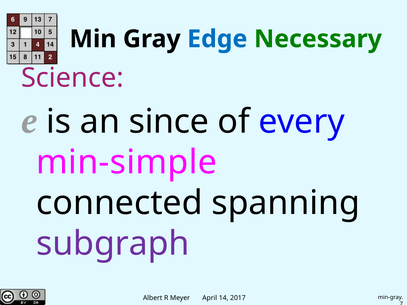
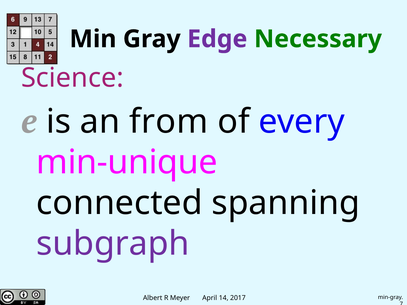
Edge colour: blue -> purple
since: since -> from
min-simple: min-simple -> min-unique
